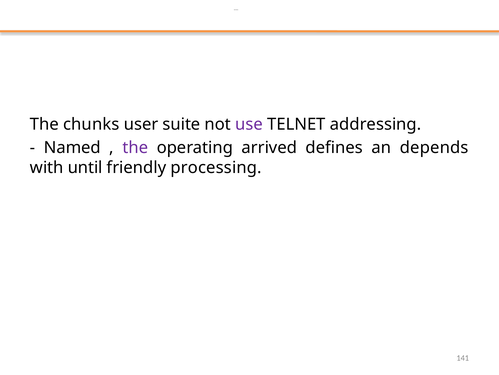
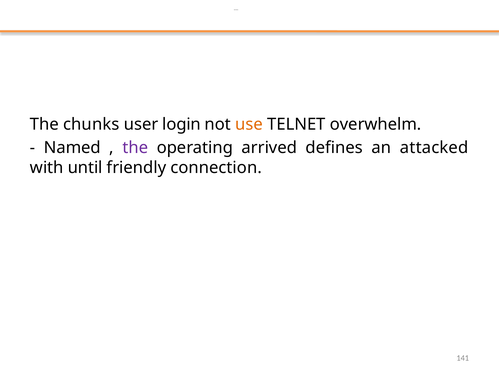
suite: suite -> login
use colour: purple -> orange
addressing: addressing -> overwhelm
depends: depends -> attacked
processing: processing -> connection
